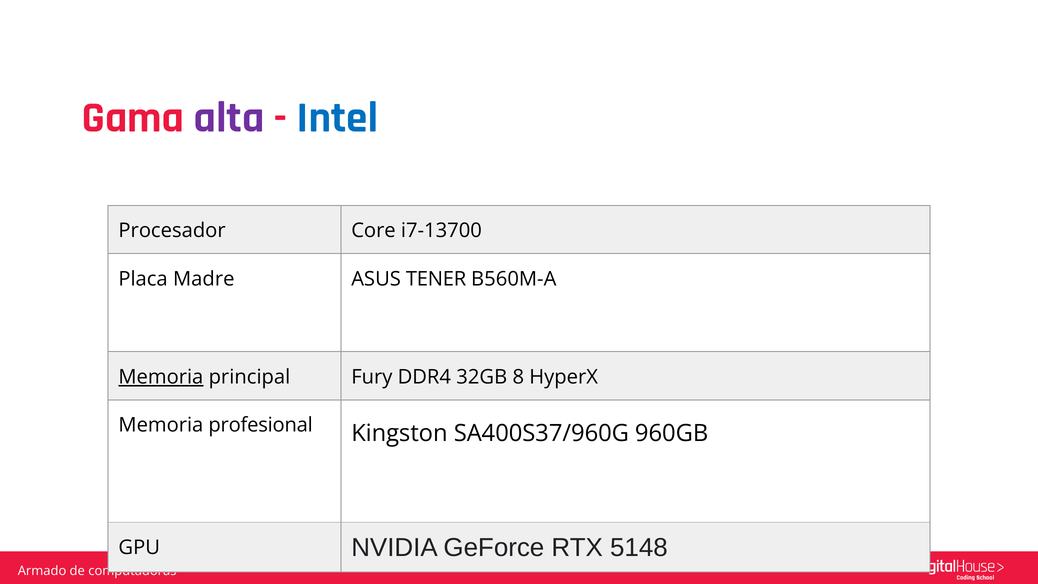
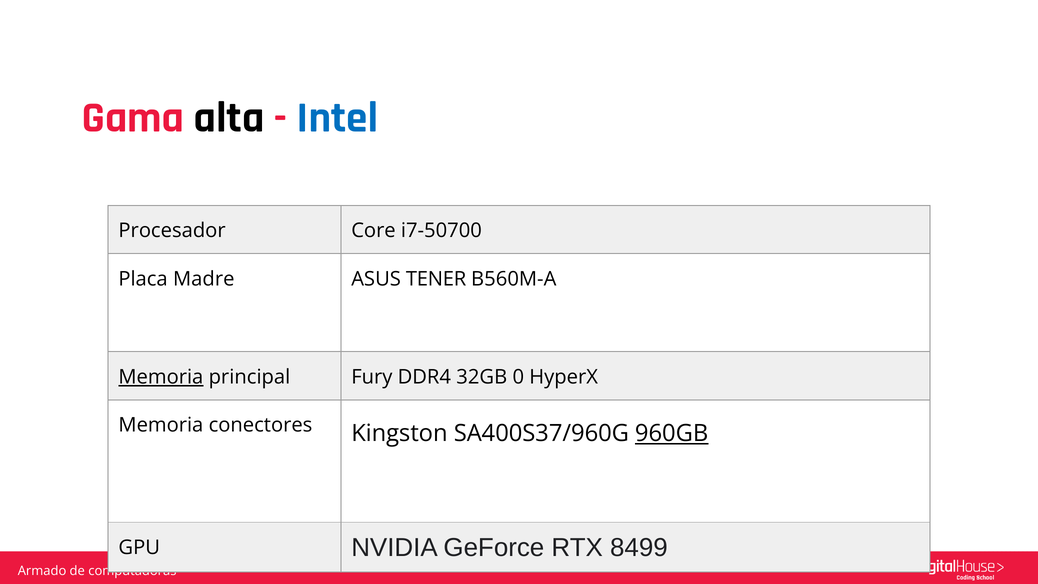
alta colour: purple -> black
i7-13700: i7-13700 -> i7-50700
8: 8 -> 0
profesional: profesional -> conectores
960GB underline: none -> present
5148: 5148 -> 8499
